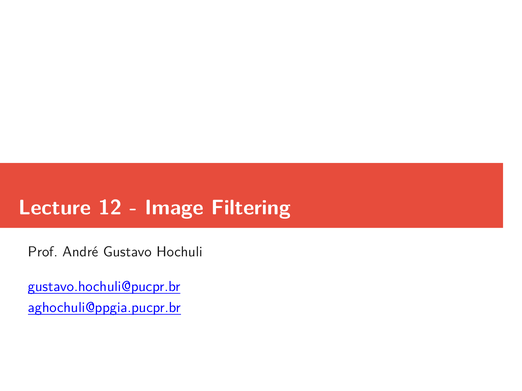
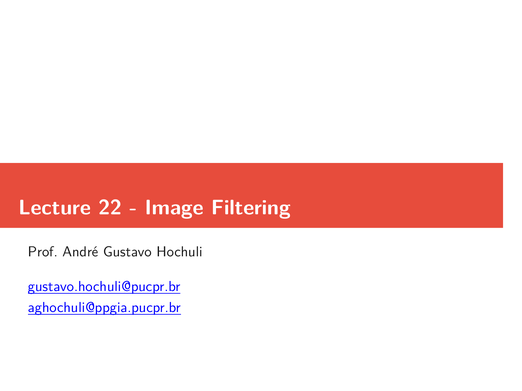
12: 12 -> 22
